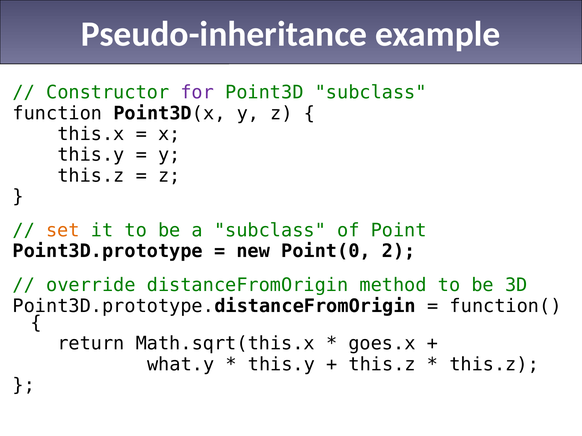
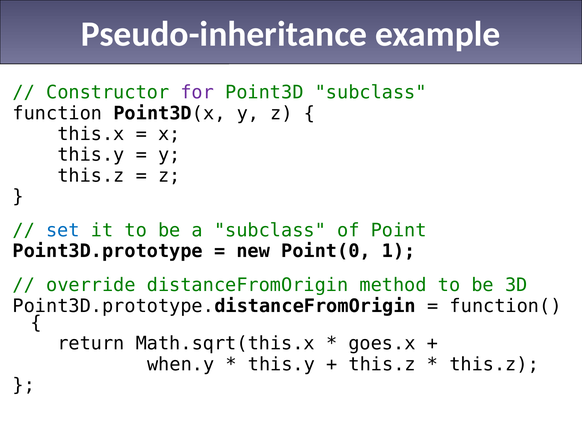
set colour: orange -> blue
2: 2 -> 1
what.y: what.y -> when.y
